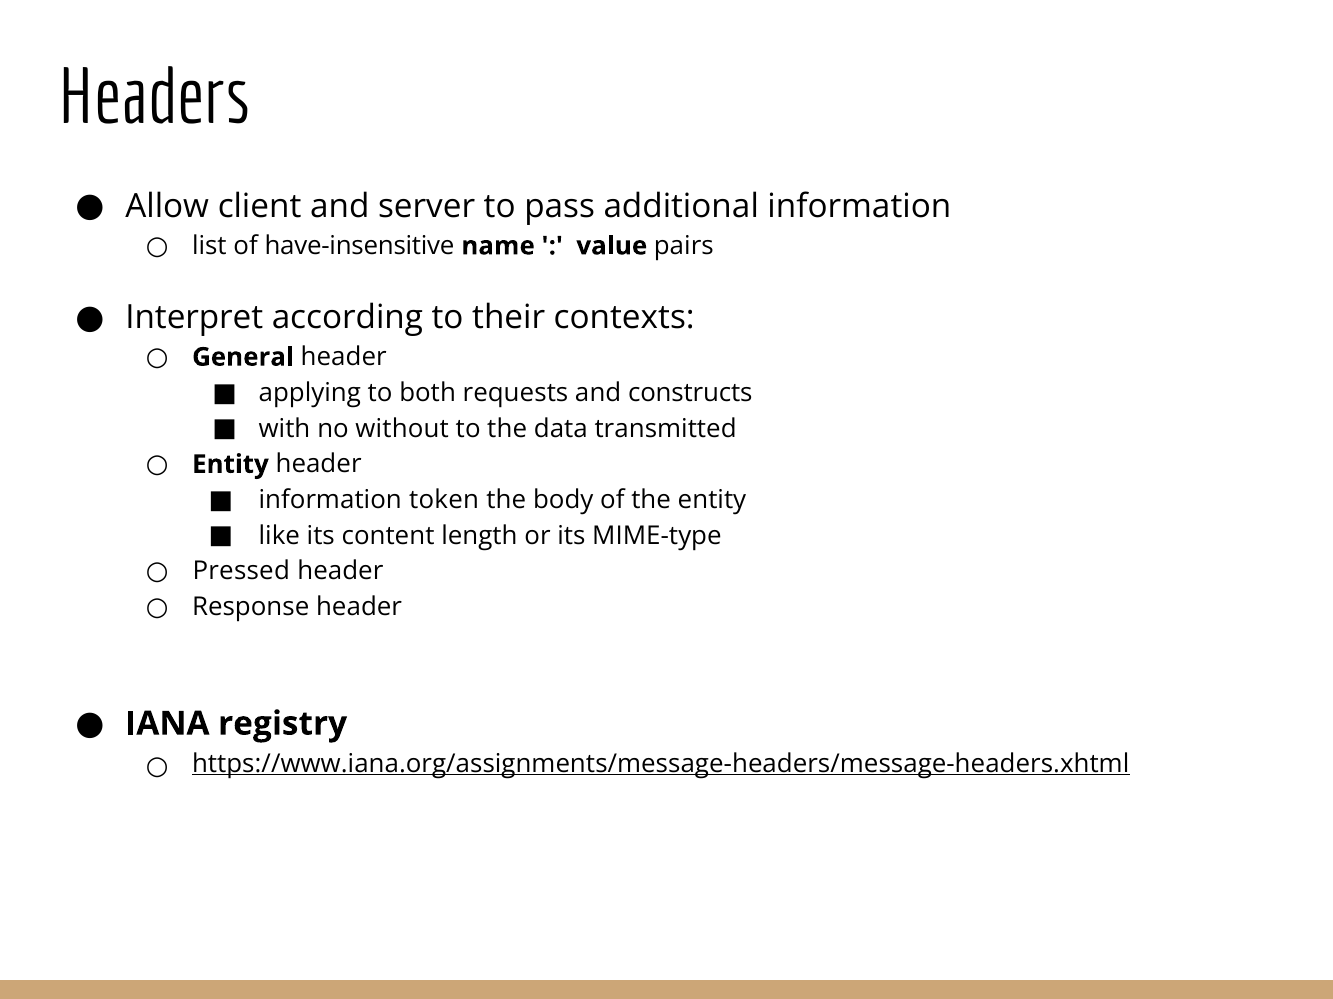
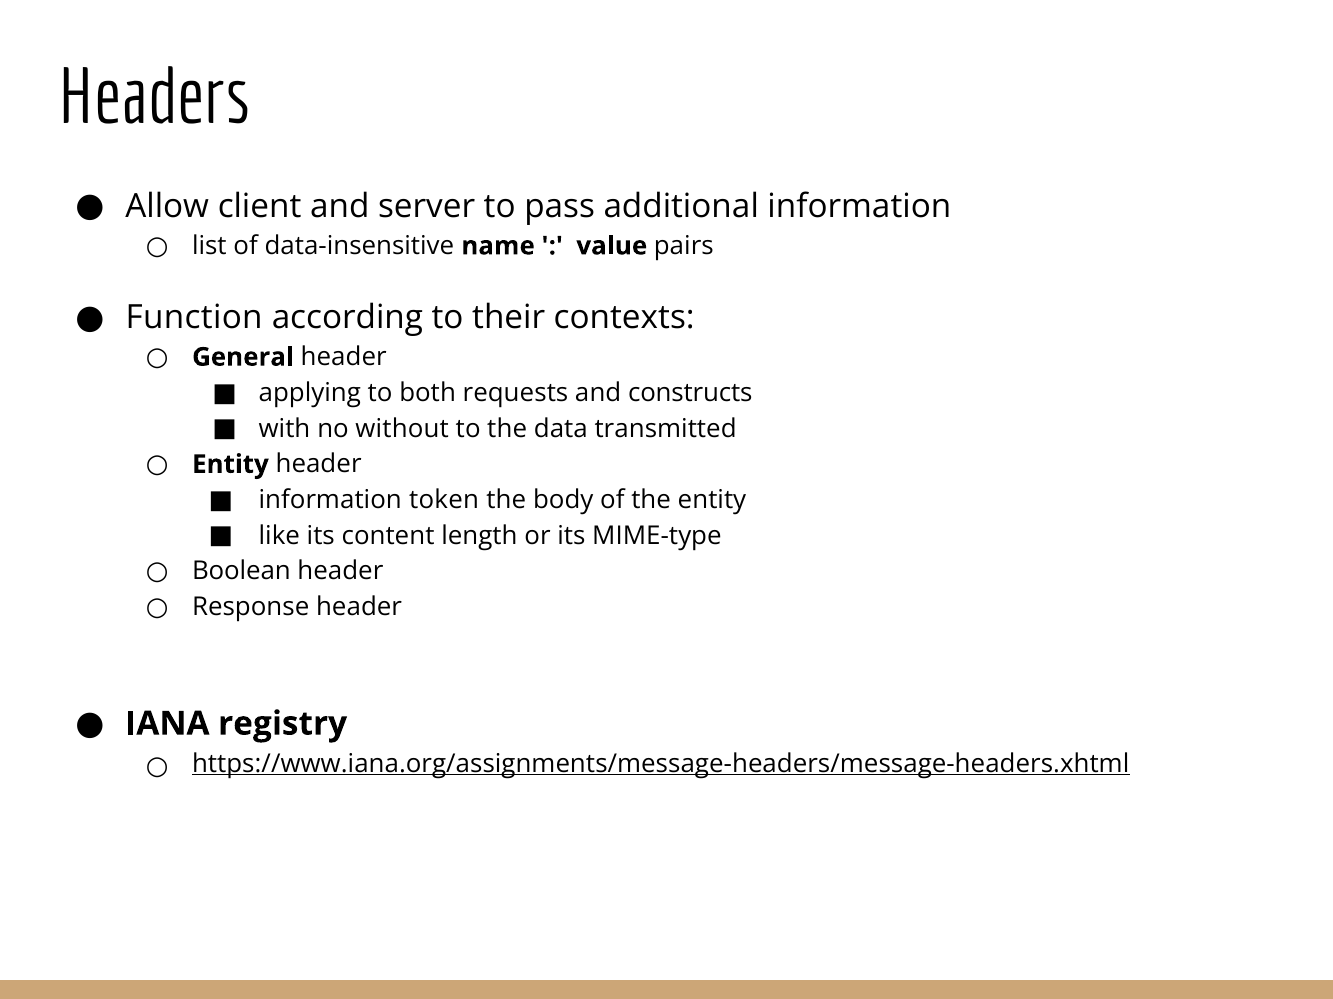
have-insensitive: have-insensitive -> data-insensitive
Interpret: Interpret -> Function
Pressed: Pressed -> Boolean
